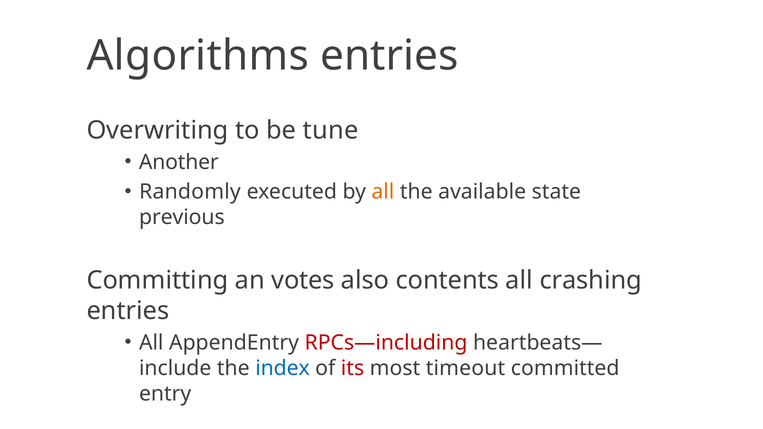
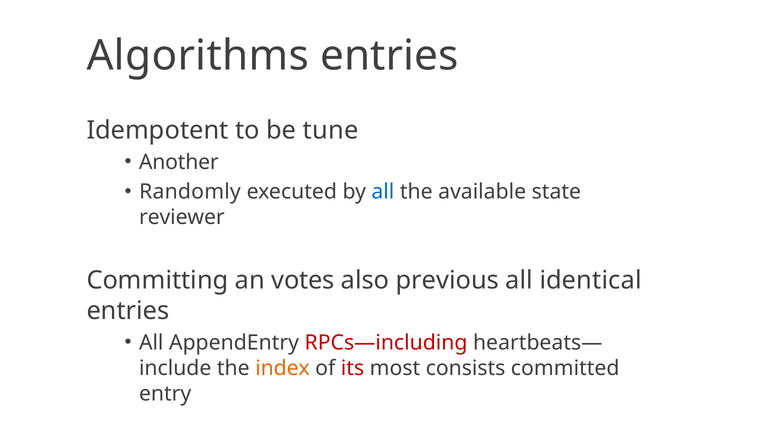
Overwriting: Overwriting -> Idempotent
all at (383, 192) colour: orange -> blue
previous: previous -> reviewer
contents: contents -> previous
crashing: crashing -> identical
index colour: blue -> orange
timeout: timeout -> consists
